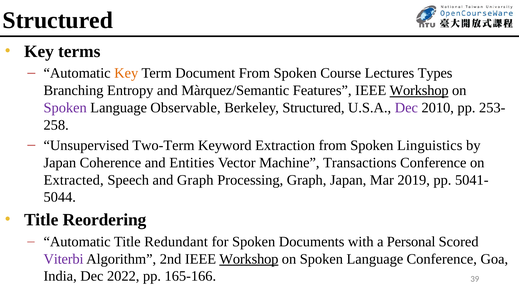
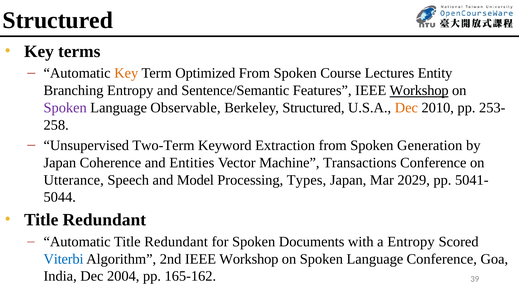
Document: Document -> Optimized
Types: Types -> Entity
Màrquez/Semantic: Màrquez/Semantic -> Sentence/Semantic
Dec at (406, 108) colour: purple -> orange
Linguistics: Linguistics -> Generation
Extracted: Extracted -> Utterance
and Graph: Graph -> Model
Processing Graph: Graph -> Types
2019: 2019 -> 2029
Reordering at (104, 220): Reordering -> Redundant
a Personal: Personal -> Entropy
Viterbi colour: purple -> blue
Workshop at (249, 259) underline: present -> none
2022: 2022 -> 2004
165-166: 165-166 -> 165-162
